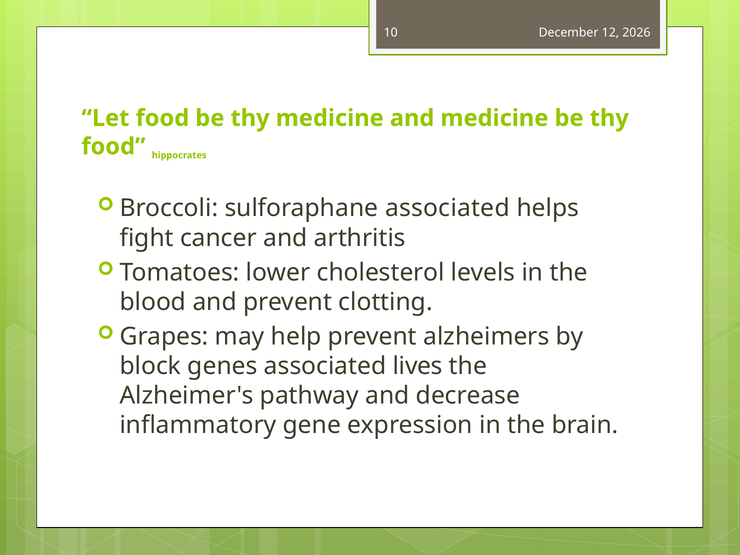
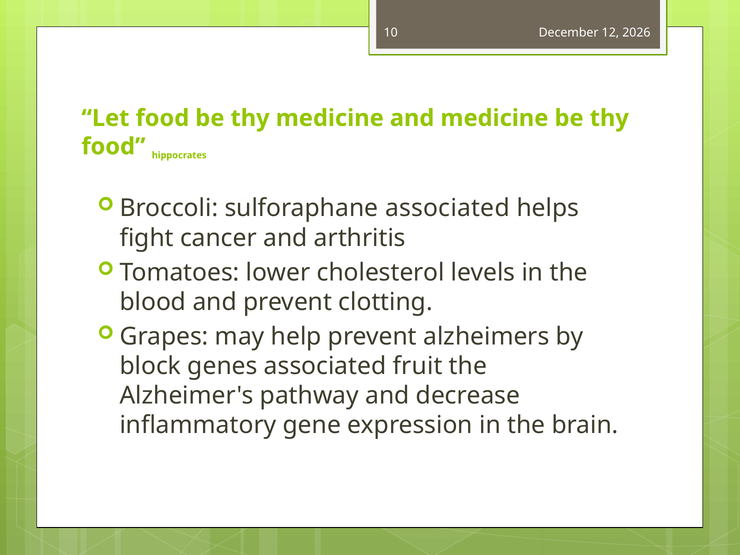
lives: lives -> fruit
